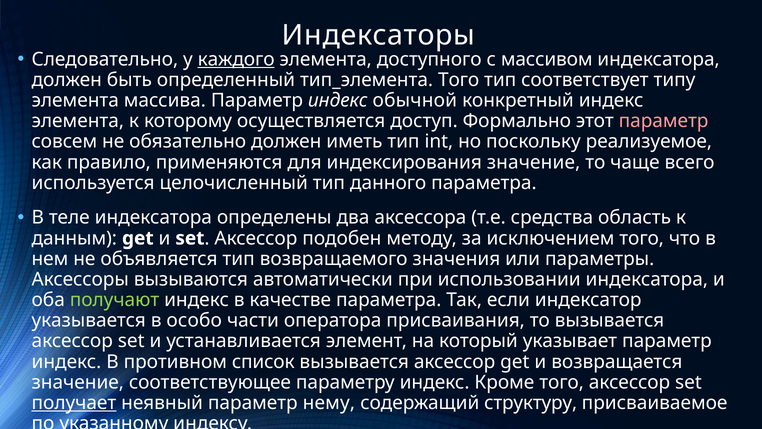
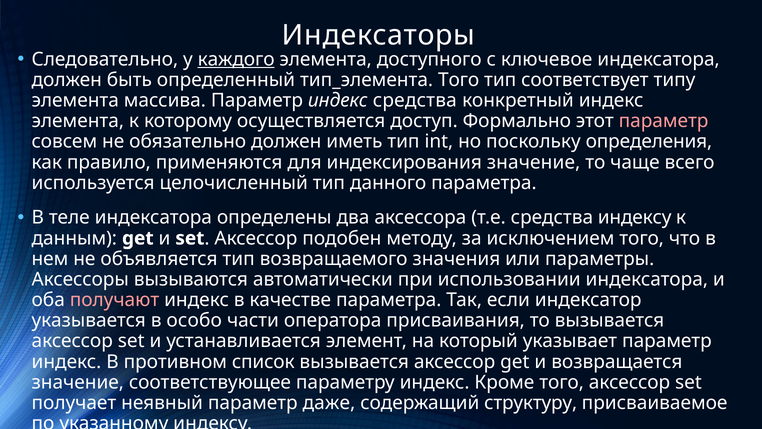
массивом: массивом -> ключевое
индекс обычной: обычной -> средства
реализуемое: реализуемое -> определения
средства область: область -> индексу
получают colour: light green -> pink
получает underline: present -> none
нему: нему -> даже
